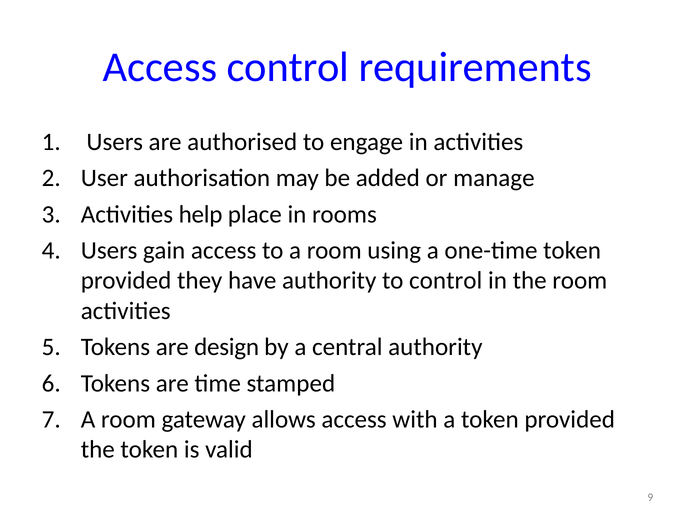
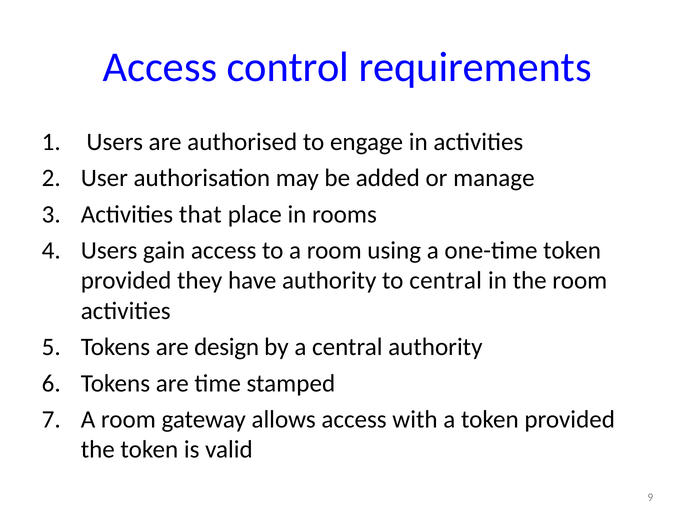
help: help -> that
to control: control -> central
